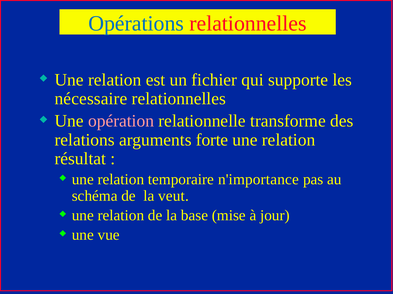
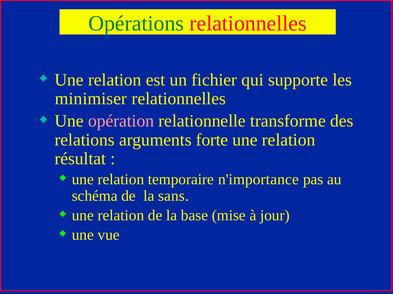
Opérations colour: blue -> green
nécessaire: nécessaire -> minimiser
veut: veut -> sans
